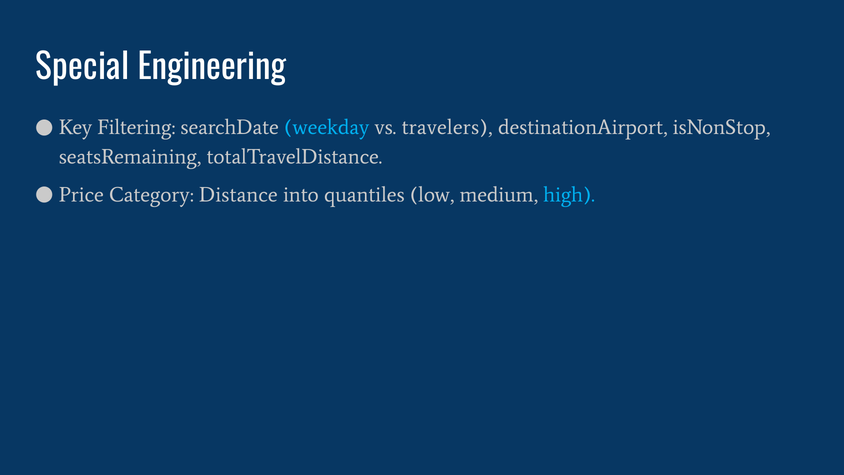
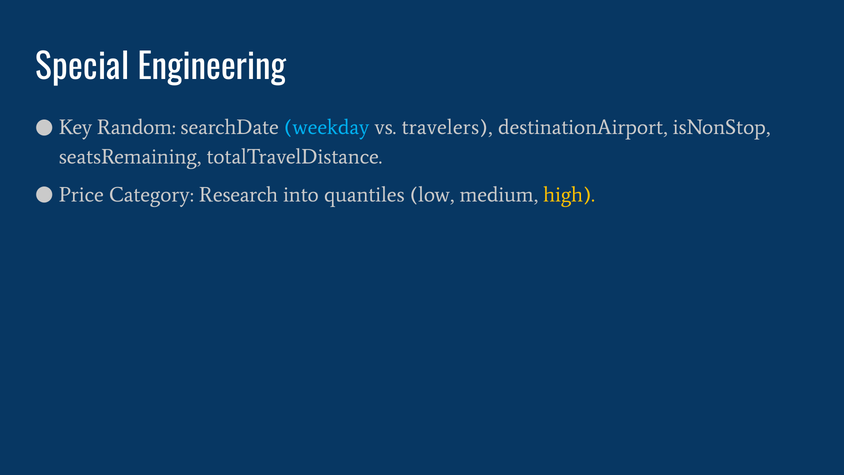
Filtering: Filtering -> Random
Distance: Distance -> Research
high colour: light blue -> yellow
